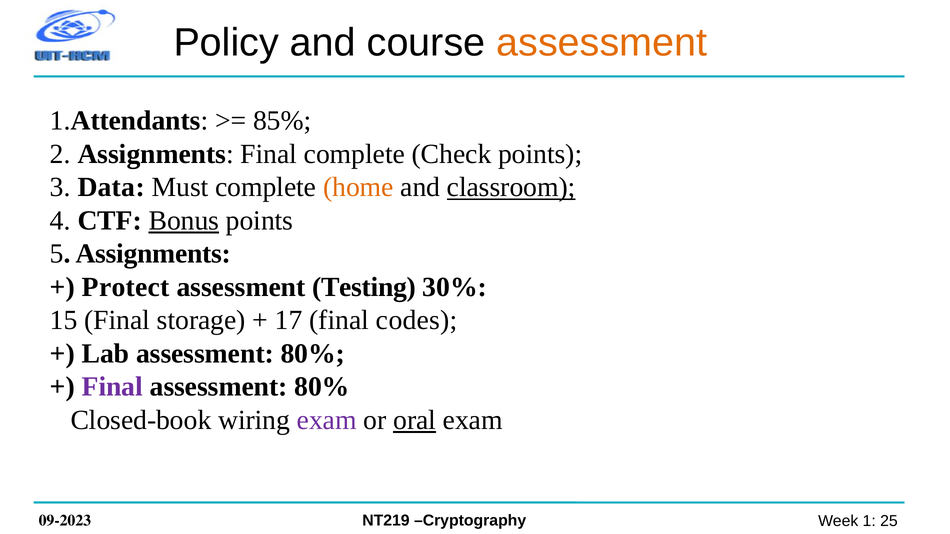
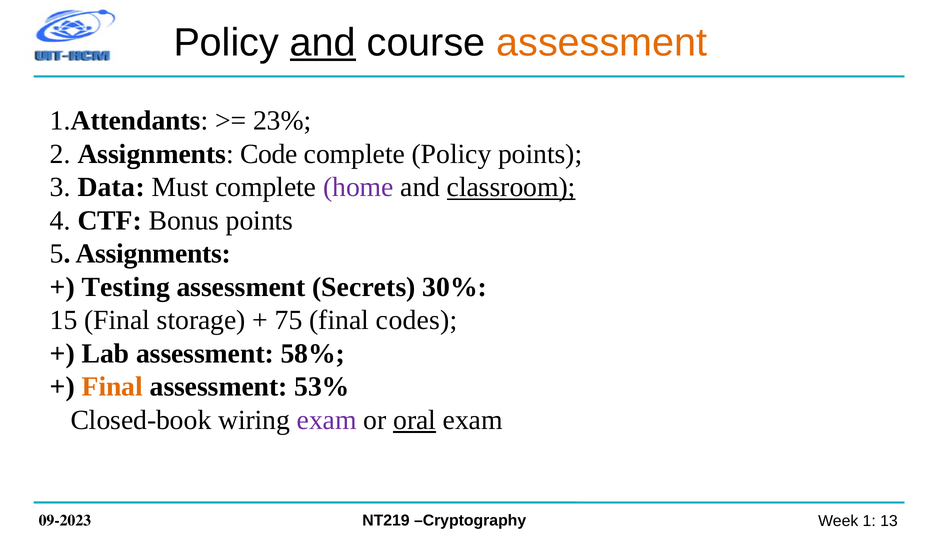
and at (323, 43) underline: none -> present
85%: 85% -> 23%
Assignments Final: Final -> Code
complete Check: Check -> Policy
home colour: orange -> purple
Bonus underline: present -> none
Protect: Protect -> Testing
Testing: Testing -> Secrets
17: 17 -> 75
Lab assessment 80%: 80% -> 58%
Final at (112, 387) colour: purple -> orange
80% at (322, 387): 80% -> 53%
25: 25 -> 13
